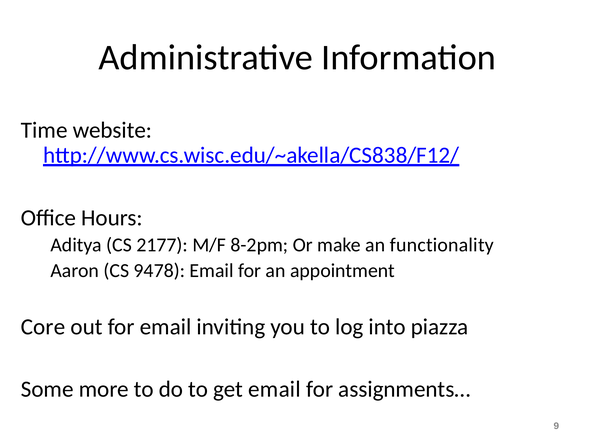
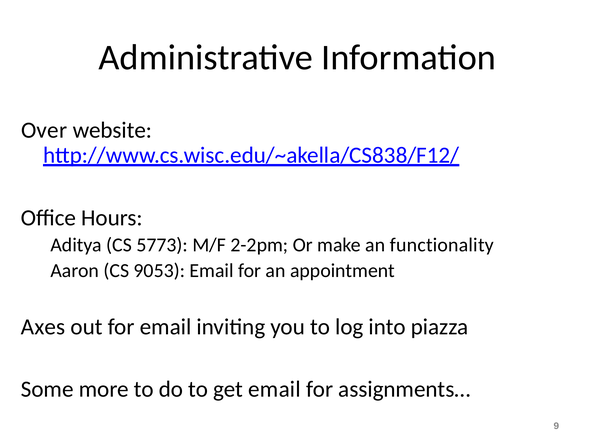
Time: Time -> Over
2177: 2177 -> 5773
8-2pm: 8-2pm -> 2-2pm
9478: 9478 -> 9053
Core: Core -> Axes
